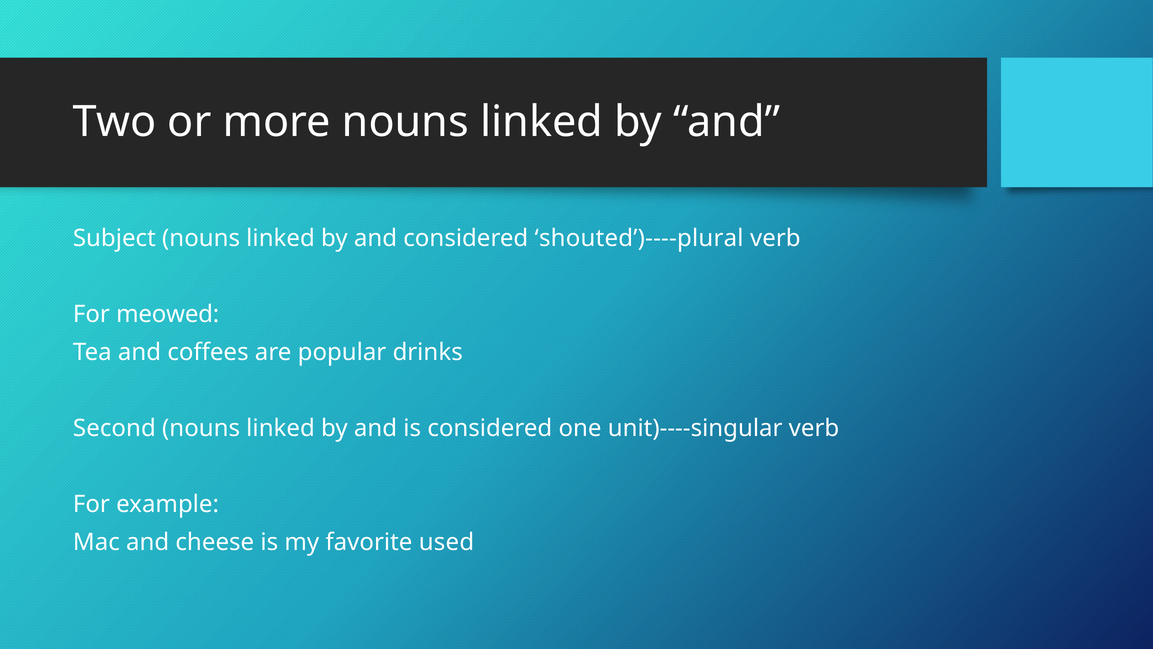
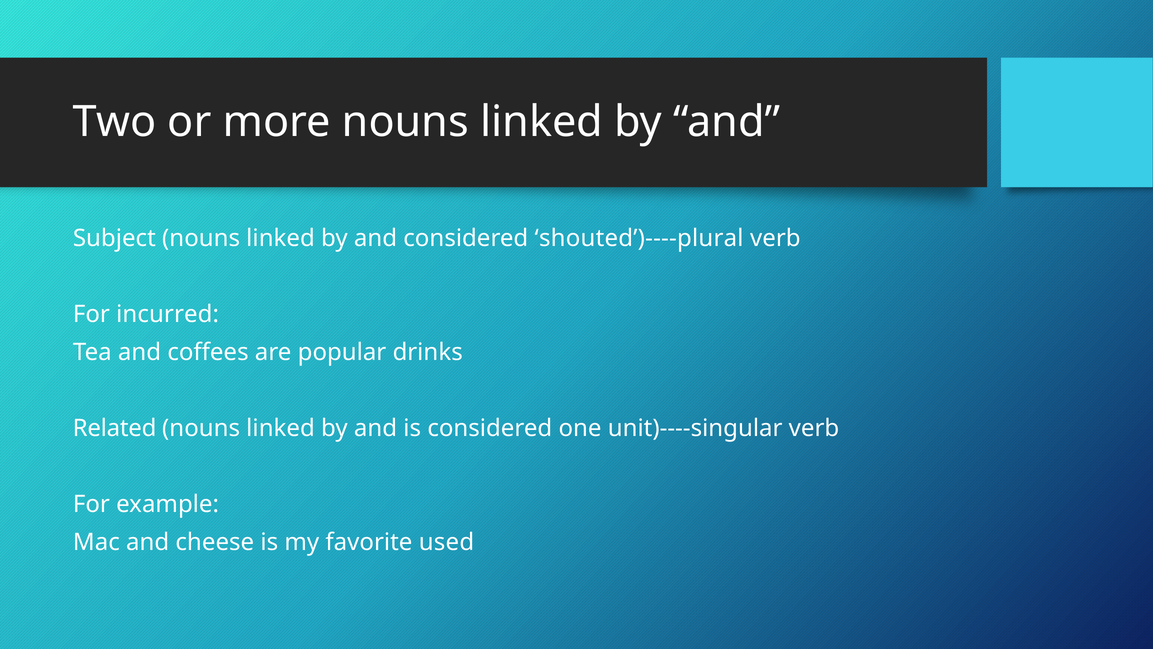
meowed: meowed -> incurred
Second: Second -> Related
